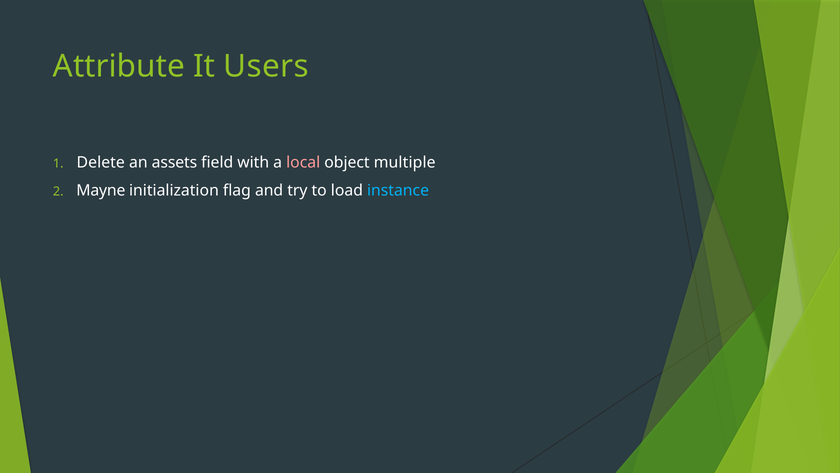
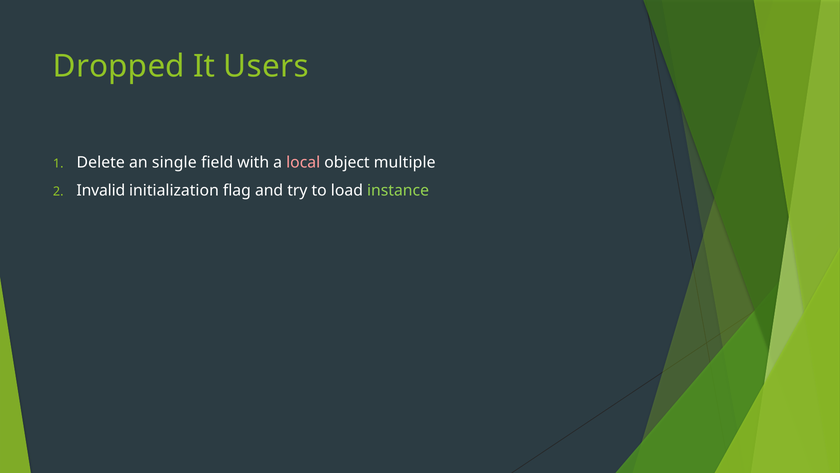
Attribute: Attribute -> Dropped
assets: assets -> single
Mayne: Mayne -> Invalid
instance colour: light blue -> light green
